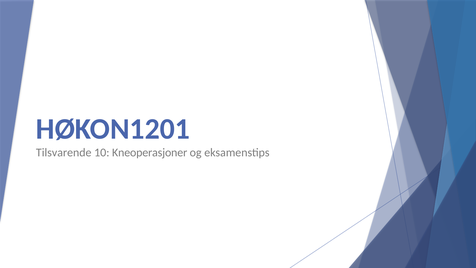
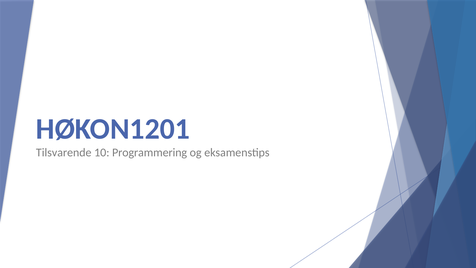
Kneoperasjoner: Kneoperasjoner -> Programmering
